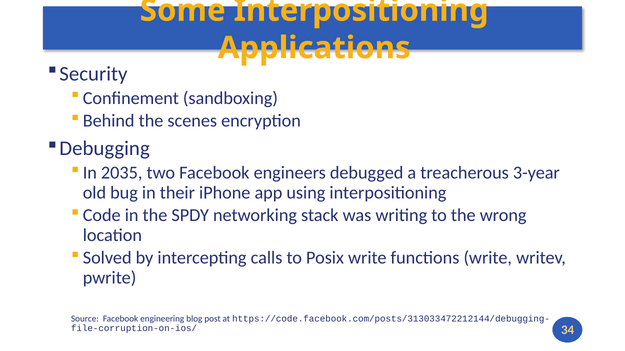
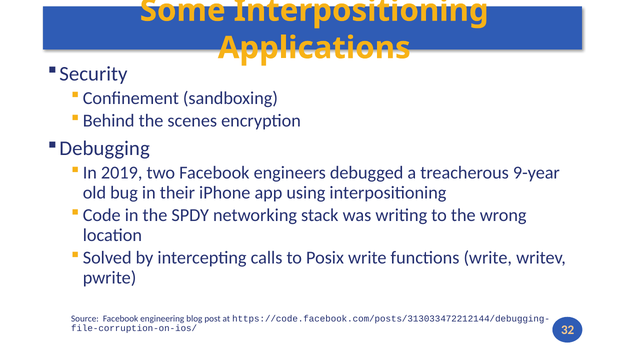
2035: 2035 -> 2019
3-year: 3-year -> 9-year
34: 34 -> 32
